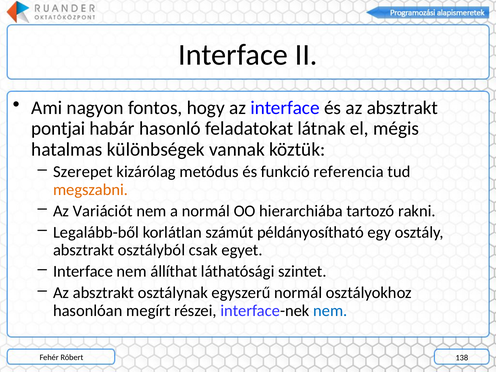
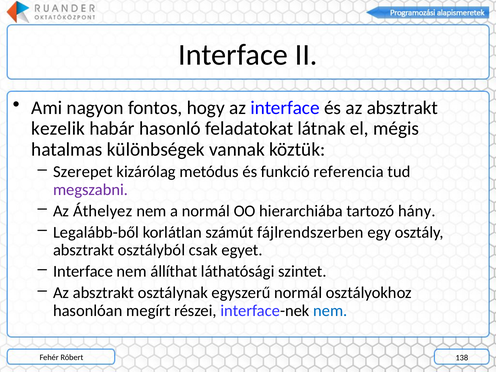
pontjai: pontjai -> kezelik
megszabni colour: orange -> purple
Variációt: Variációt -> Áthelyez
rakni: rakni -> hány
példányosítható: példányosítható -> fájlrendszerben
